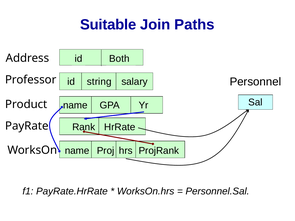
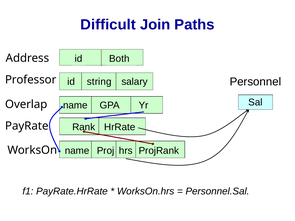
Suitable: Suitable -> Difficult
Product: Product -> Overlap
